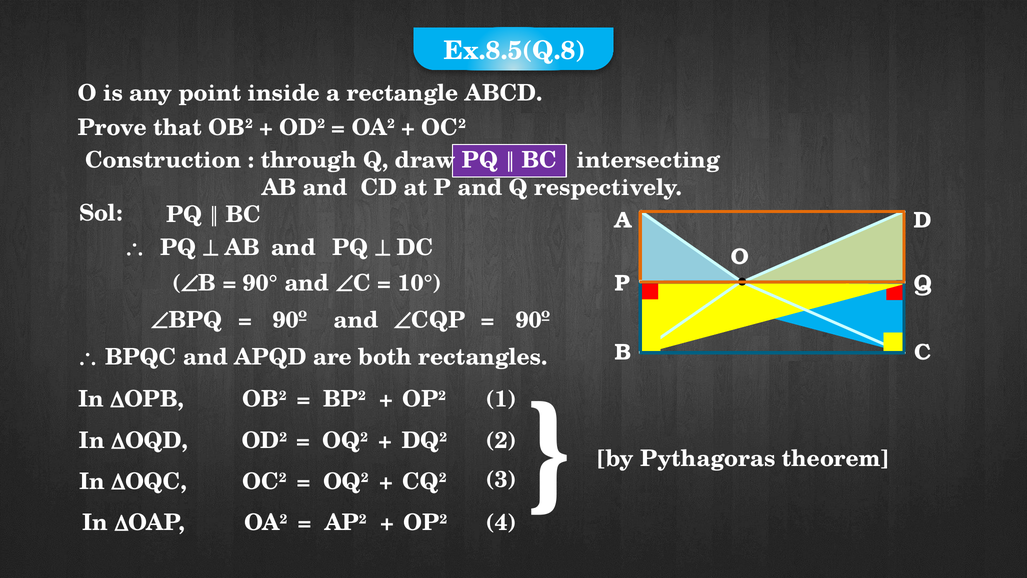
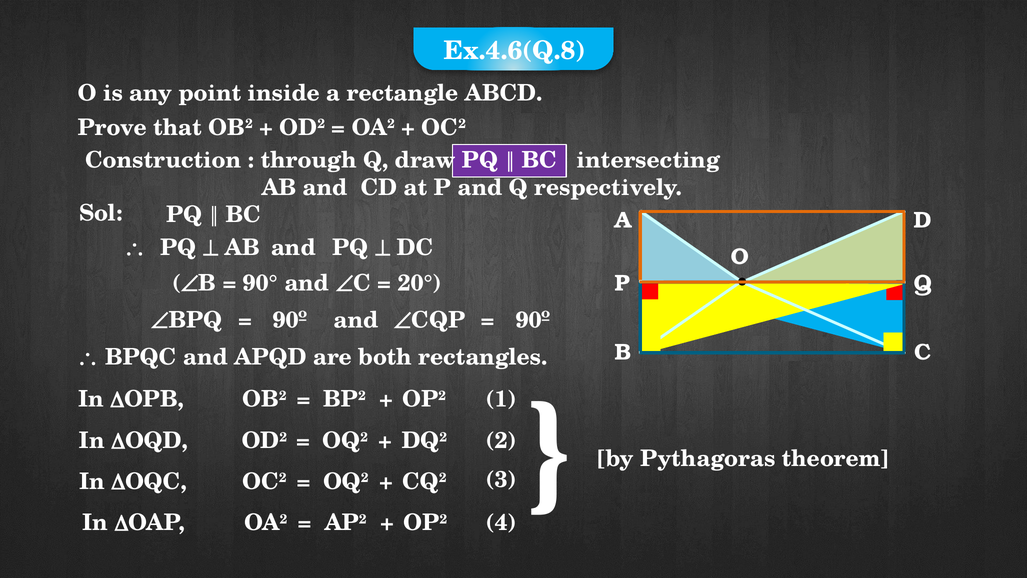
Ex.8.5(Q.8: Ex.8.5(Q.8 -> Ex.4.6(Q.8
10°: 10° -> 20°
